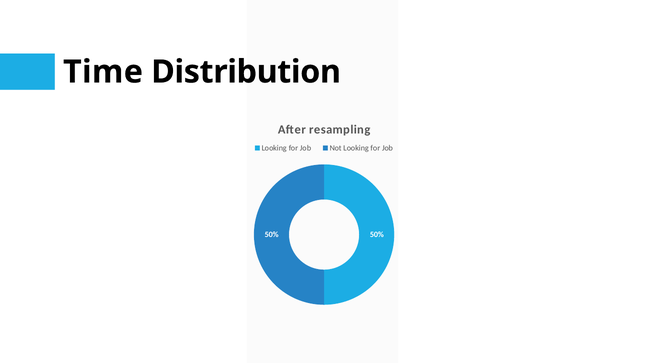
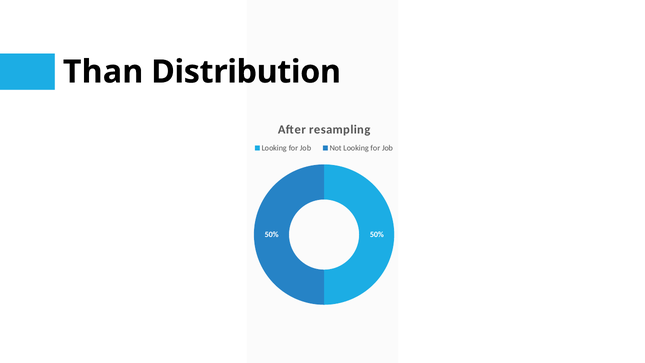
Time: Time -> Than
